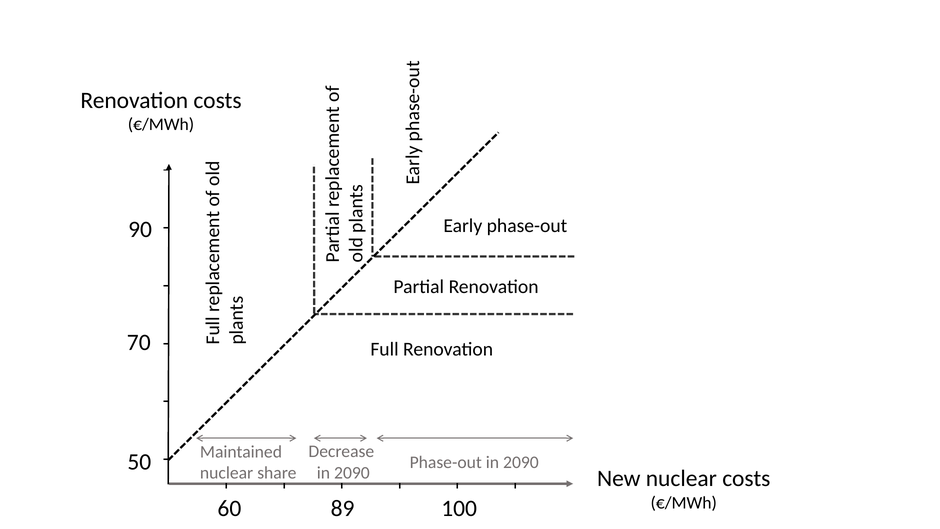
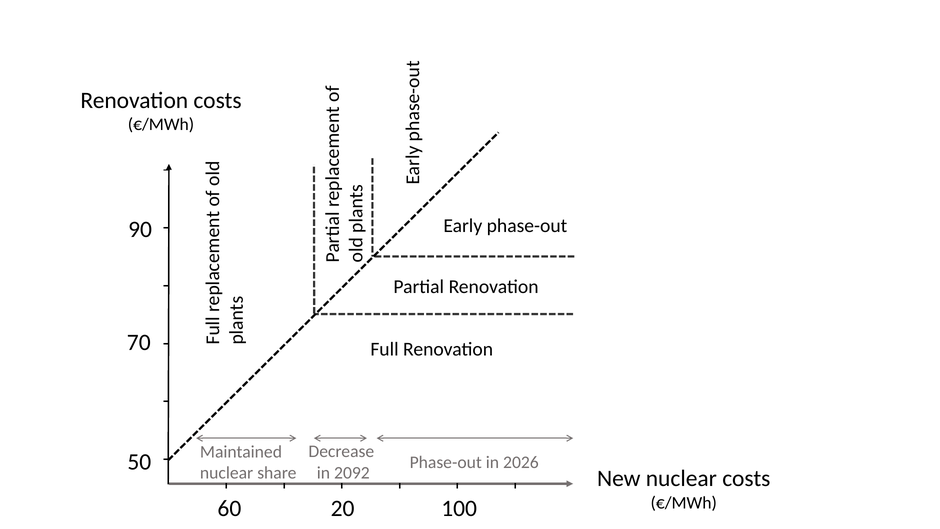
Phase-out in 2090: 2090 -> 2026
2090 at (352, 472): 2090 -> 2092
89: 89 -> 20
